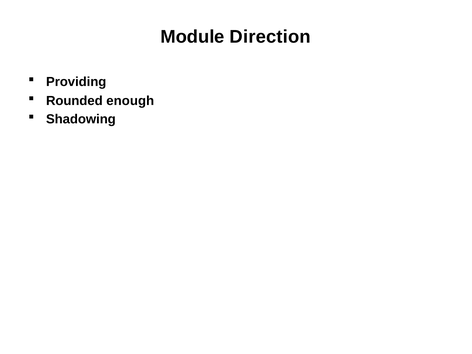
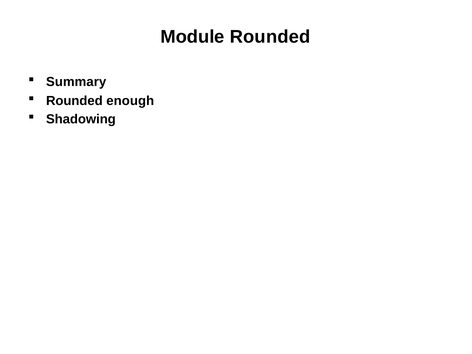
Module Direction: Direction -> Rounded
Providing: Providing -> Summary
